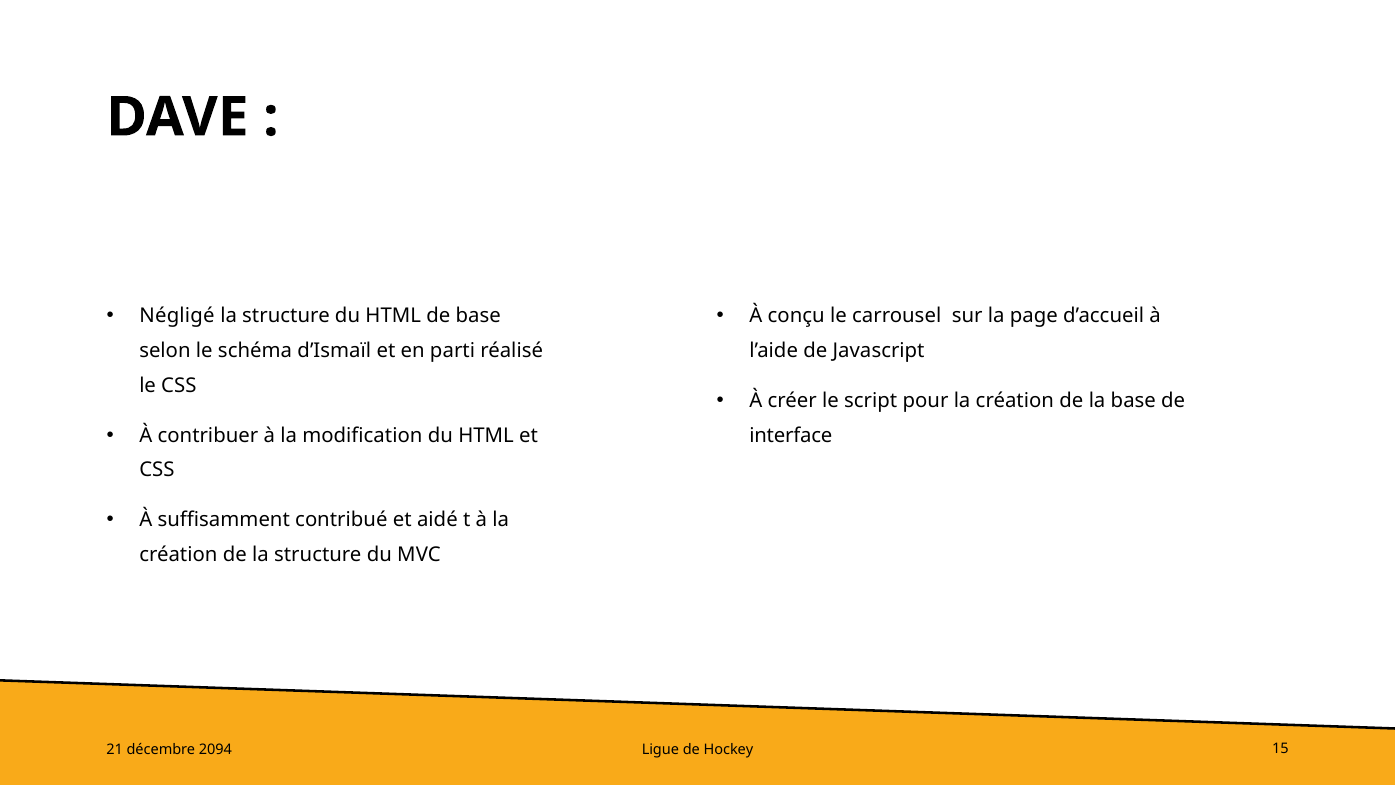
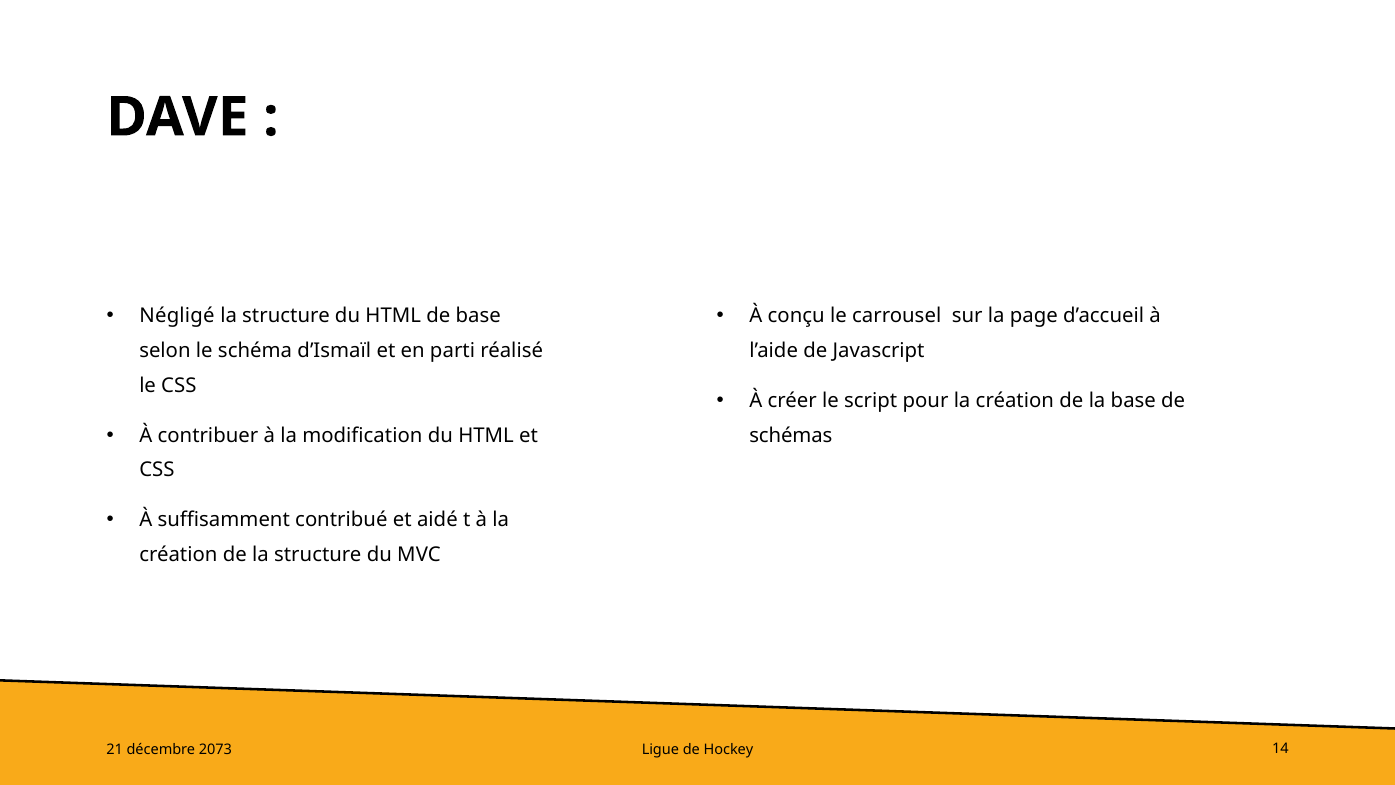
interface: interface -> schémas
2094: 2094 -> 2073
15: 15 -> 14
